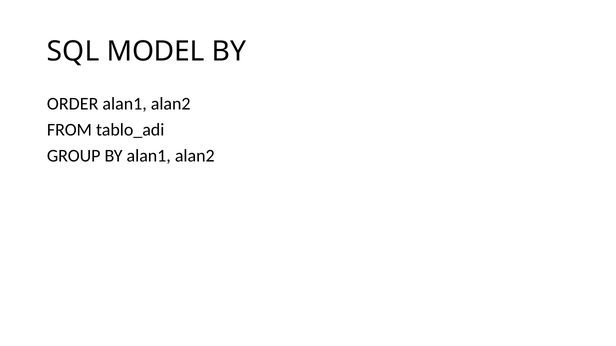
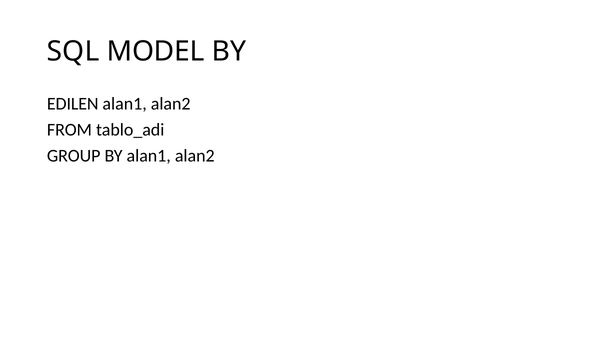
ORDER: ORDER -> EDILEN
